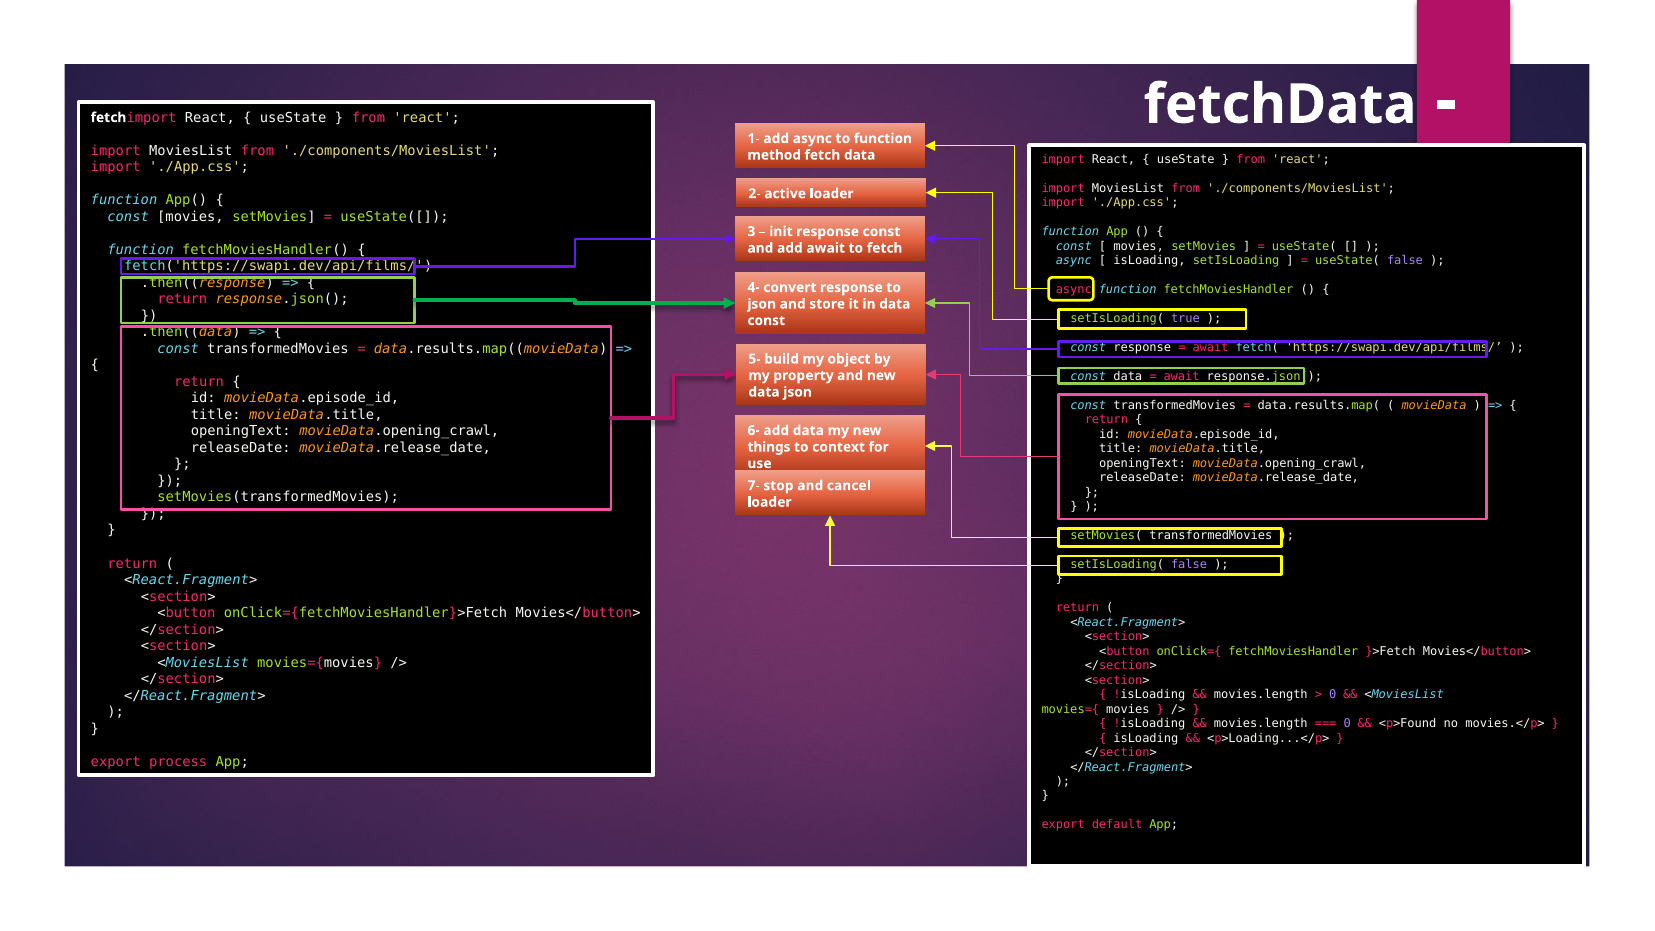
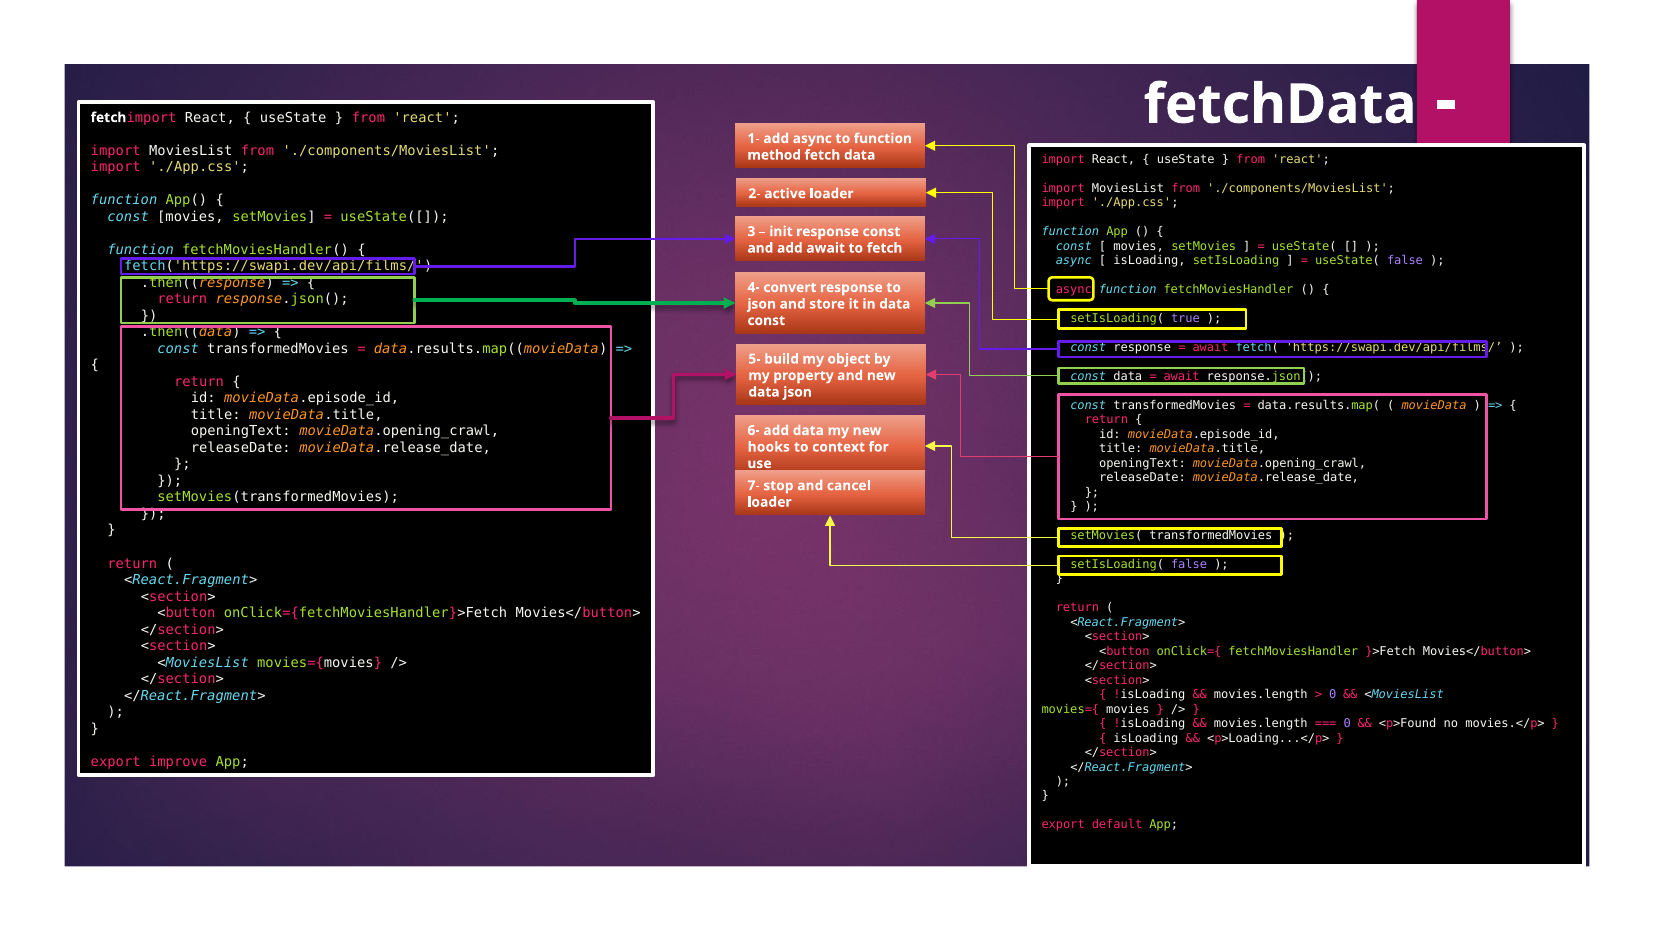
things: things -> hooks
process: process -> improve
